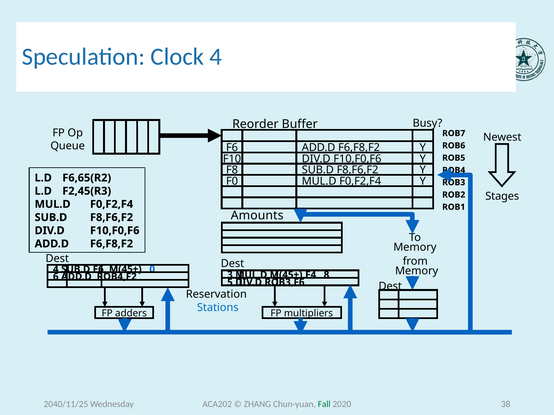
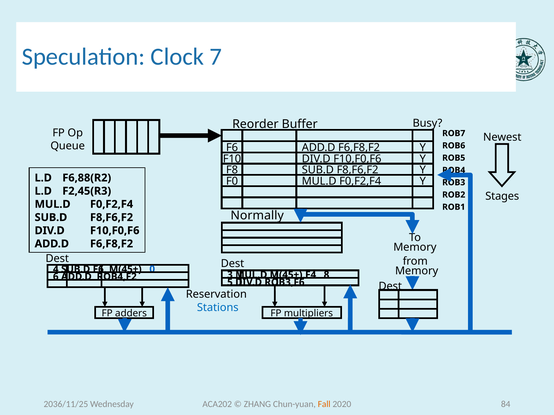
Clock 4: 4 -> 7
F6,65(R2: F6,65(R2 -> F6,88(R2
Amounts: Amounts -> Normally
Fall colour: green -> orange
38: 38 -> 84
2040/11/25: 2040/11/25 -> 2036/11/25
